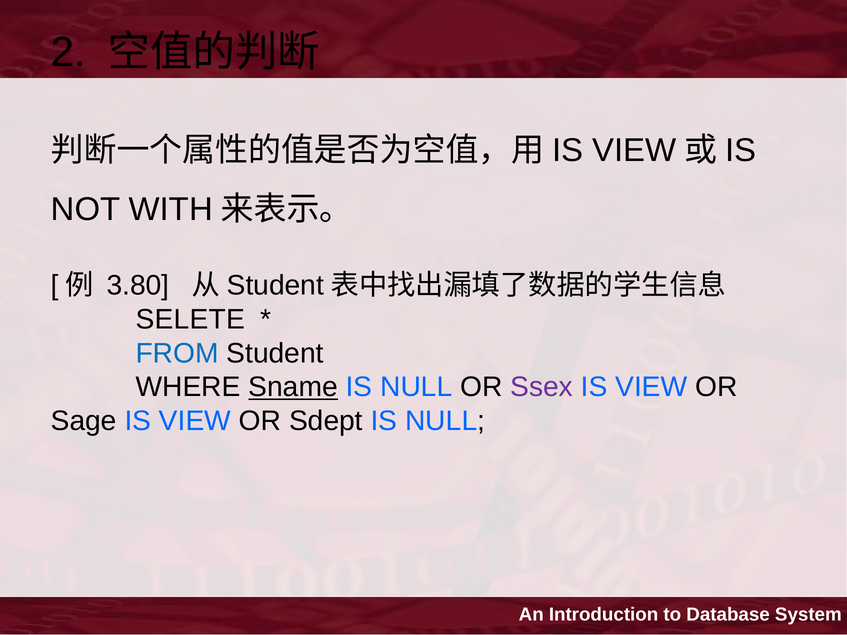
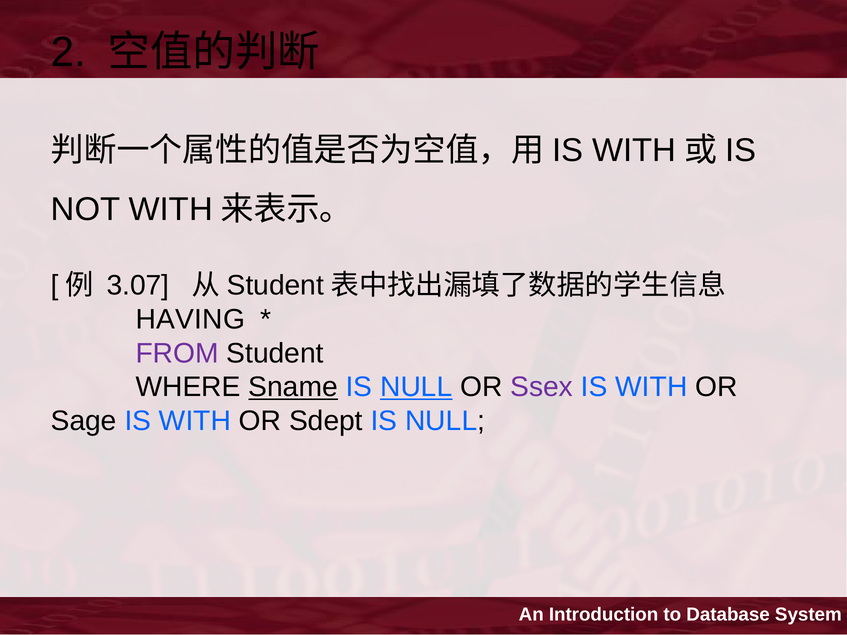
VIEW at (634, 150): VIEW -> WITH
3.80: 3.80 -> 3.07
SELETE: SELETE -> HAVING
FROM colour: blue -> purple
NULL at (416, 387) underline: none -> present
VIEW at (651, 387): VIEW -> WITH
Sage IS VIEW: VIEW -> WITH
